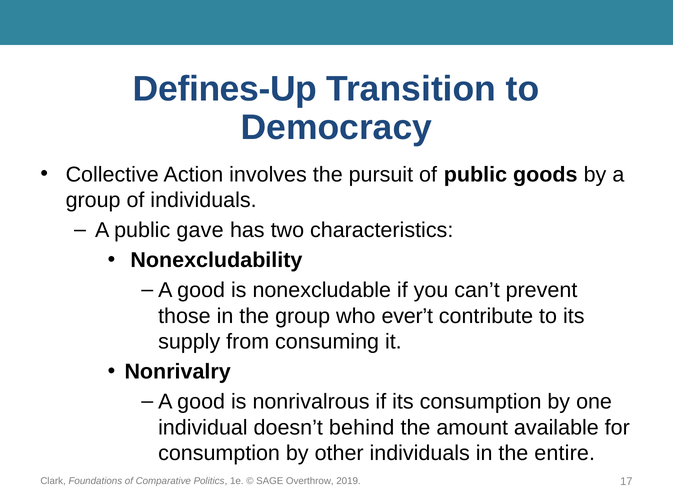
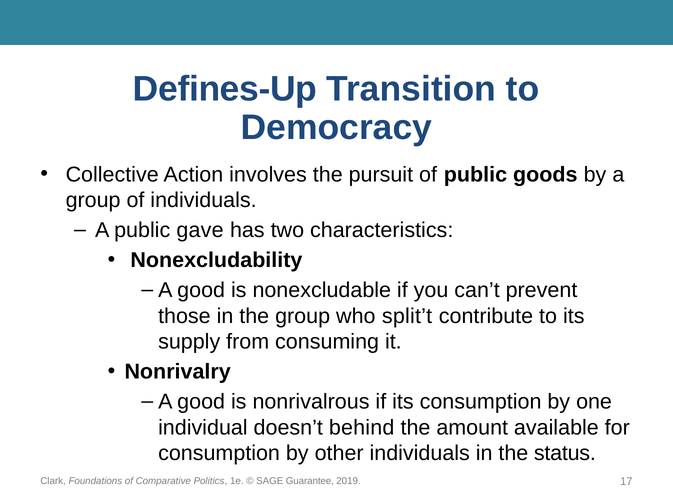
ever’t: ever’t -> split’t
entire: entire -> status
Overthrow: Overthrow -> Guarantee
